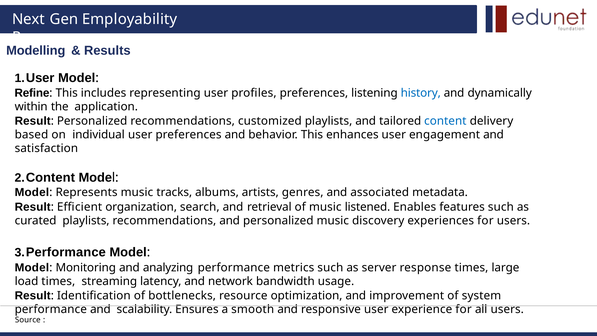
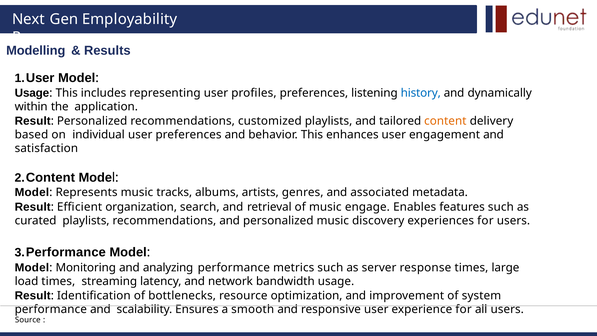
Refine at (32, 93): Refine -> Usage
content colour: blue -> orange
listened: listened -> engage
